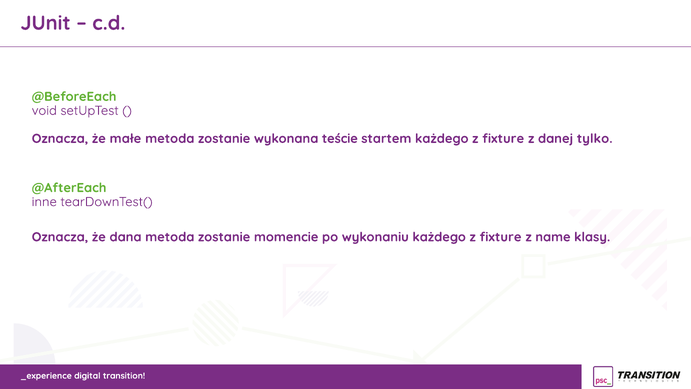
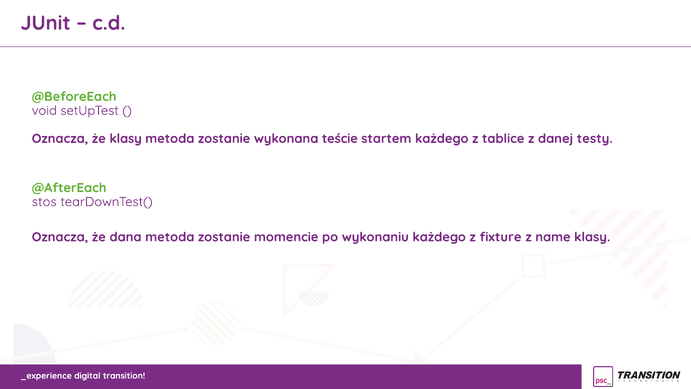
że małe: małe -> klasy
startem każdego z fixture: fixture -> tablice
tylko: tylko -> testy
inne: inne -> stos
